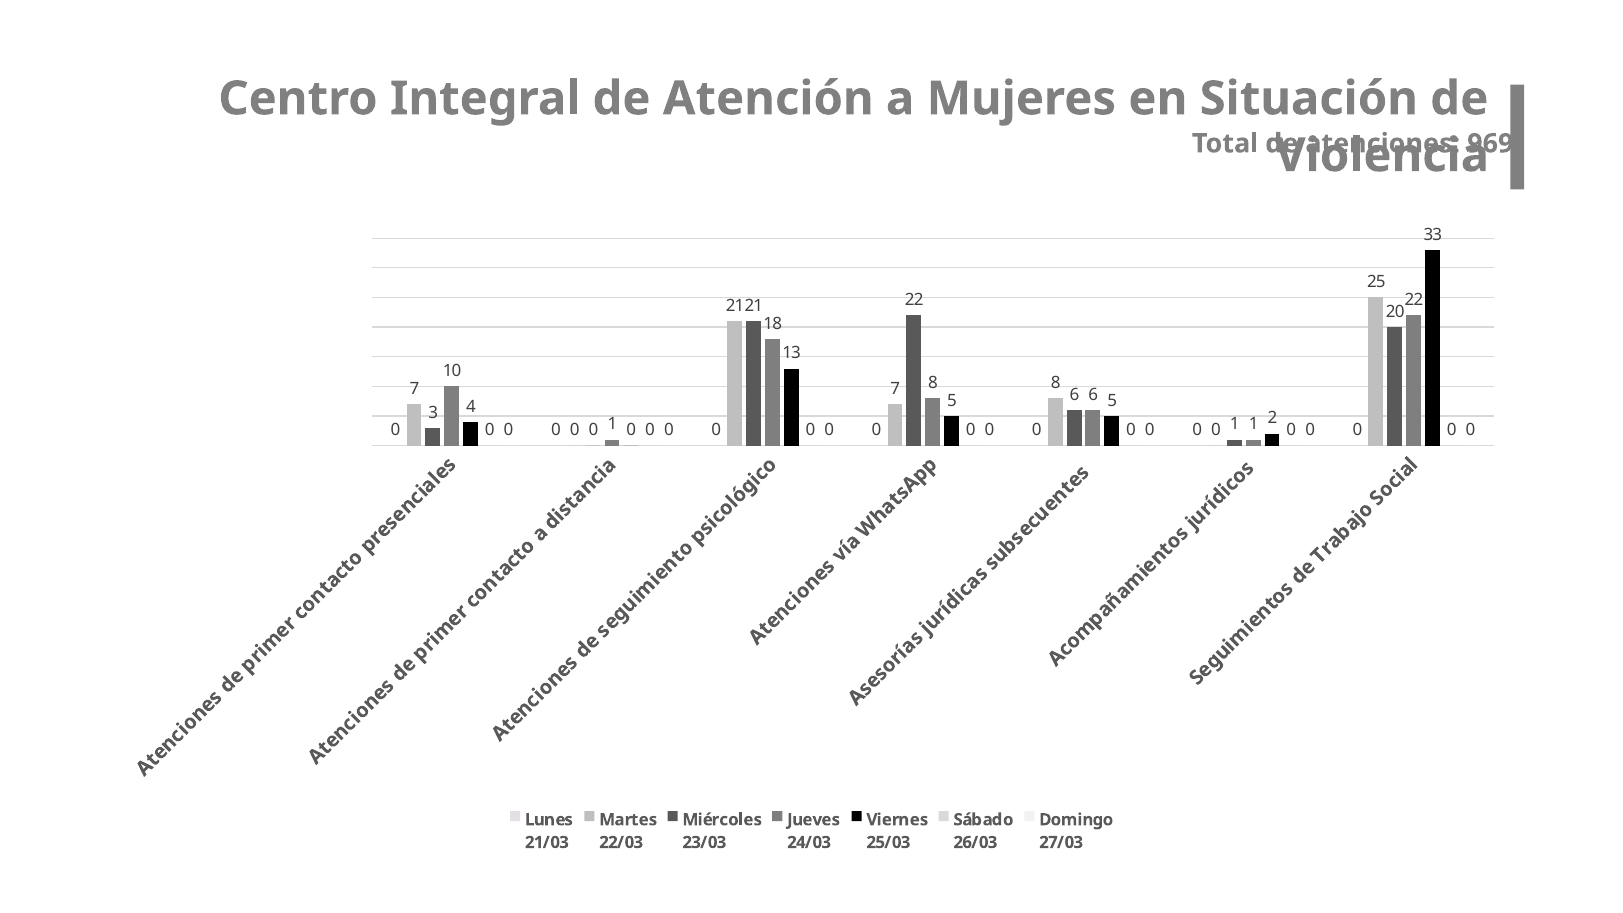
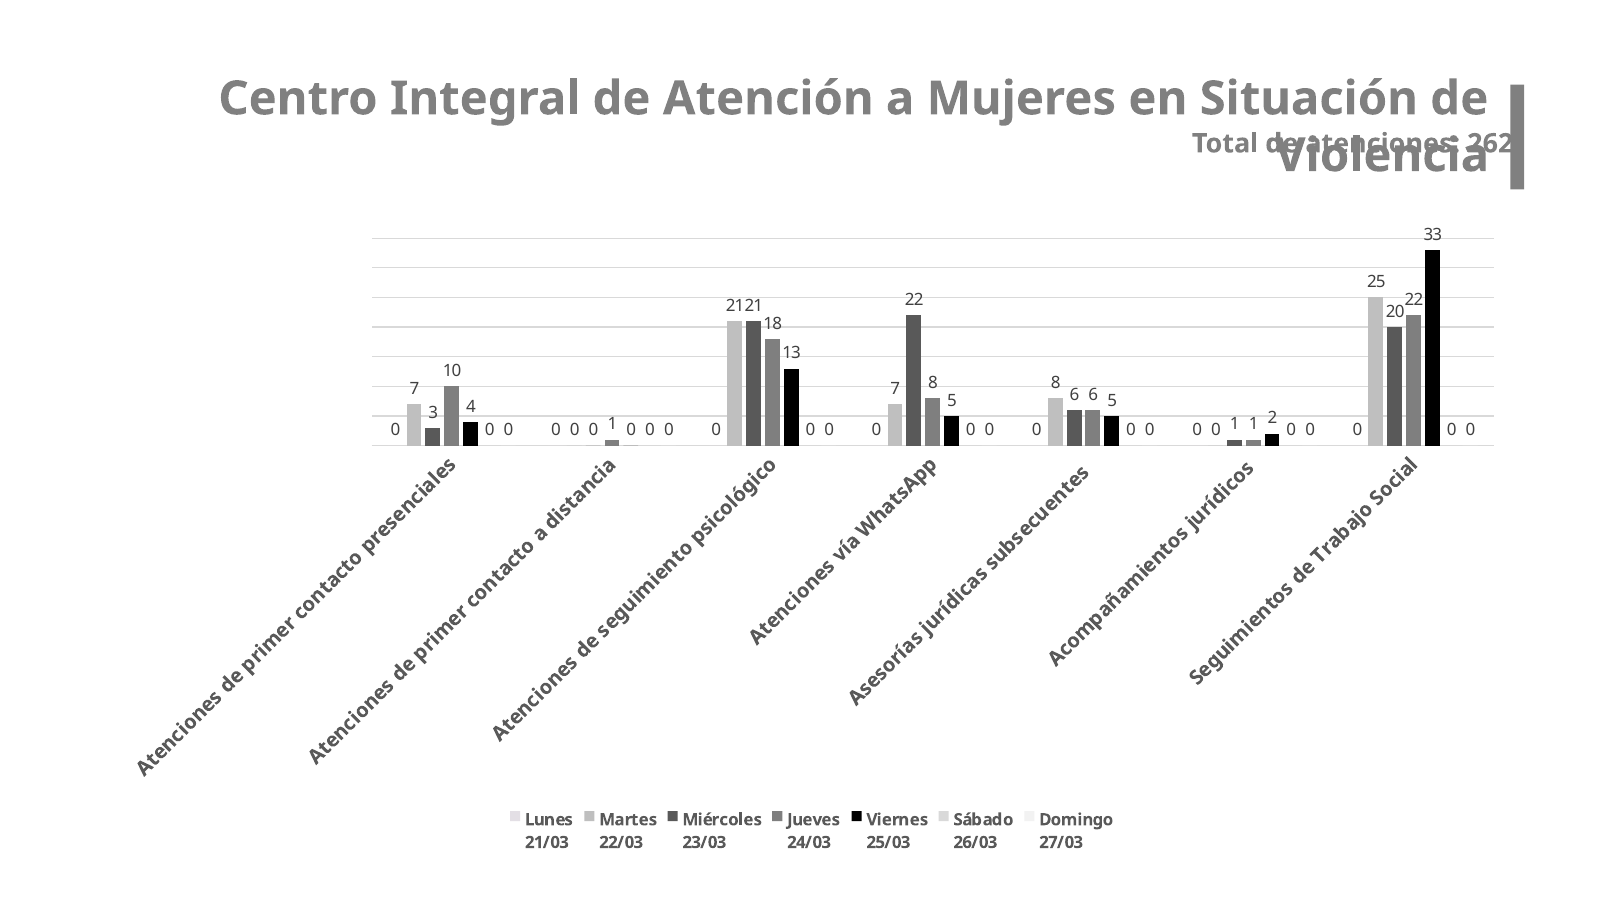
969: 969 -> 262
